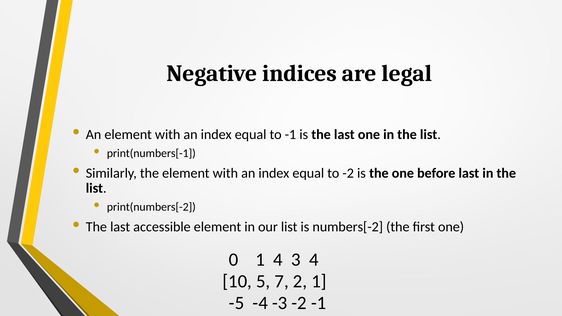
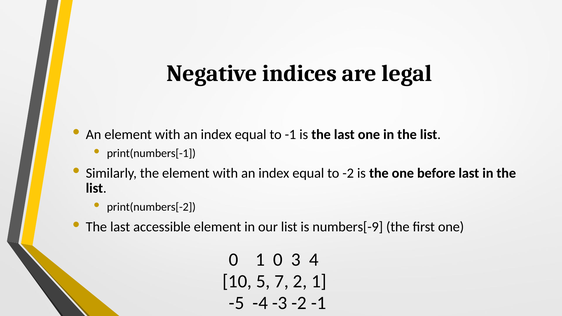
numbers[-2: numbers[-2 -> numbers[-9
0 1 4: 4 -> 0
